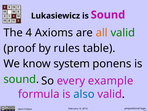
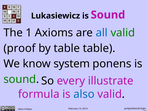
4: 4 -> 1
all colour: orange -> blue
by rules: rules -> table
example: example -> illustrate
